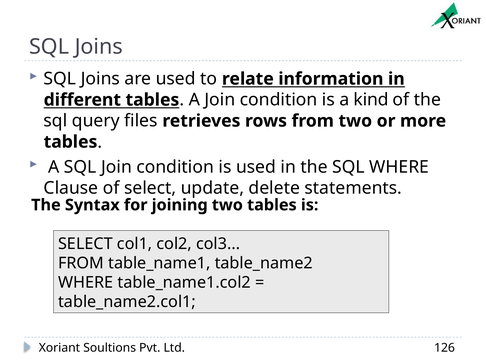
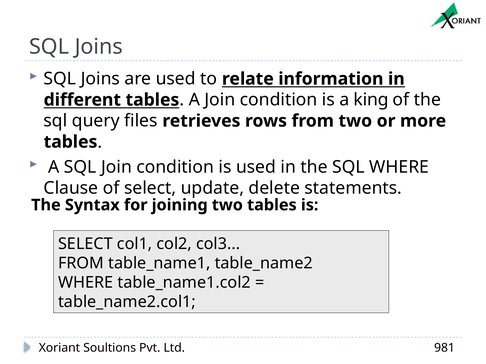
kind: kind -> king
126: 126 -> 981
